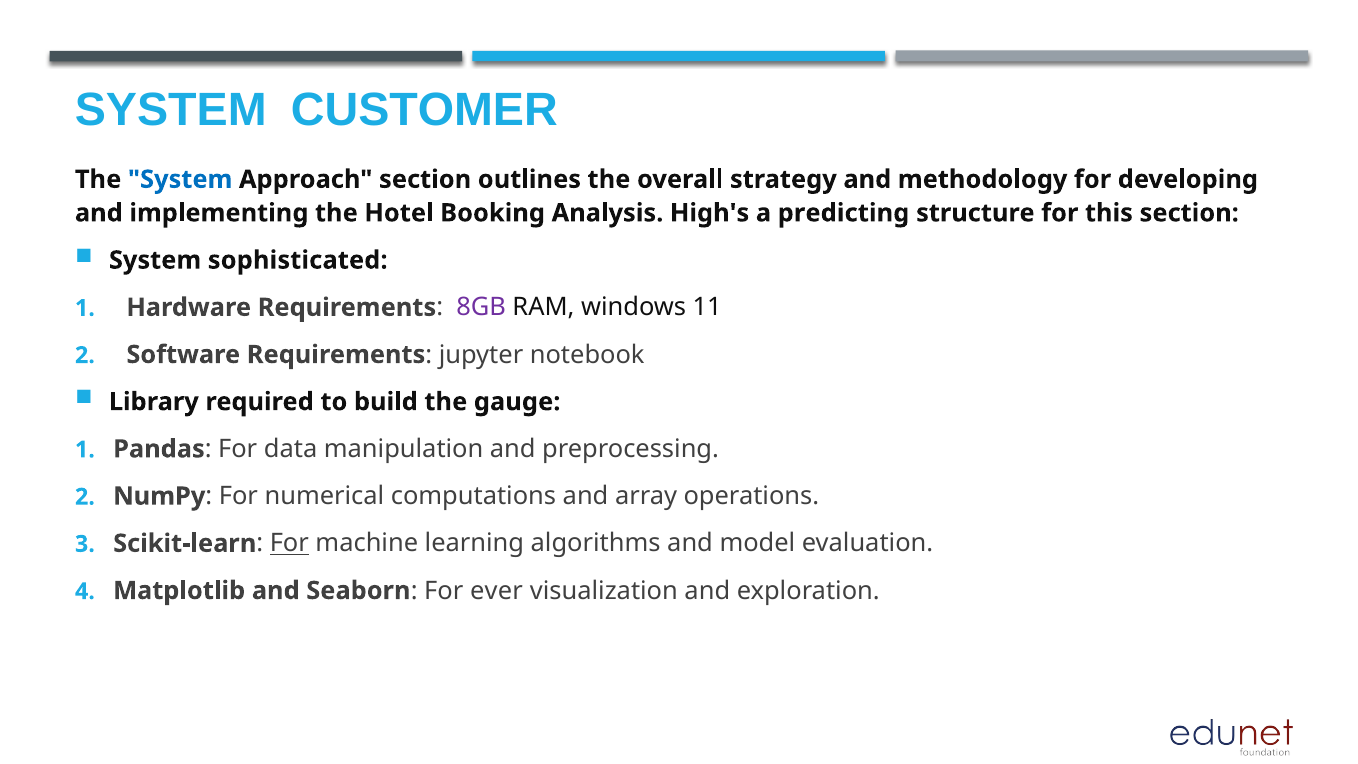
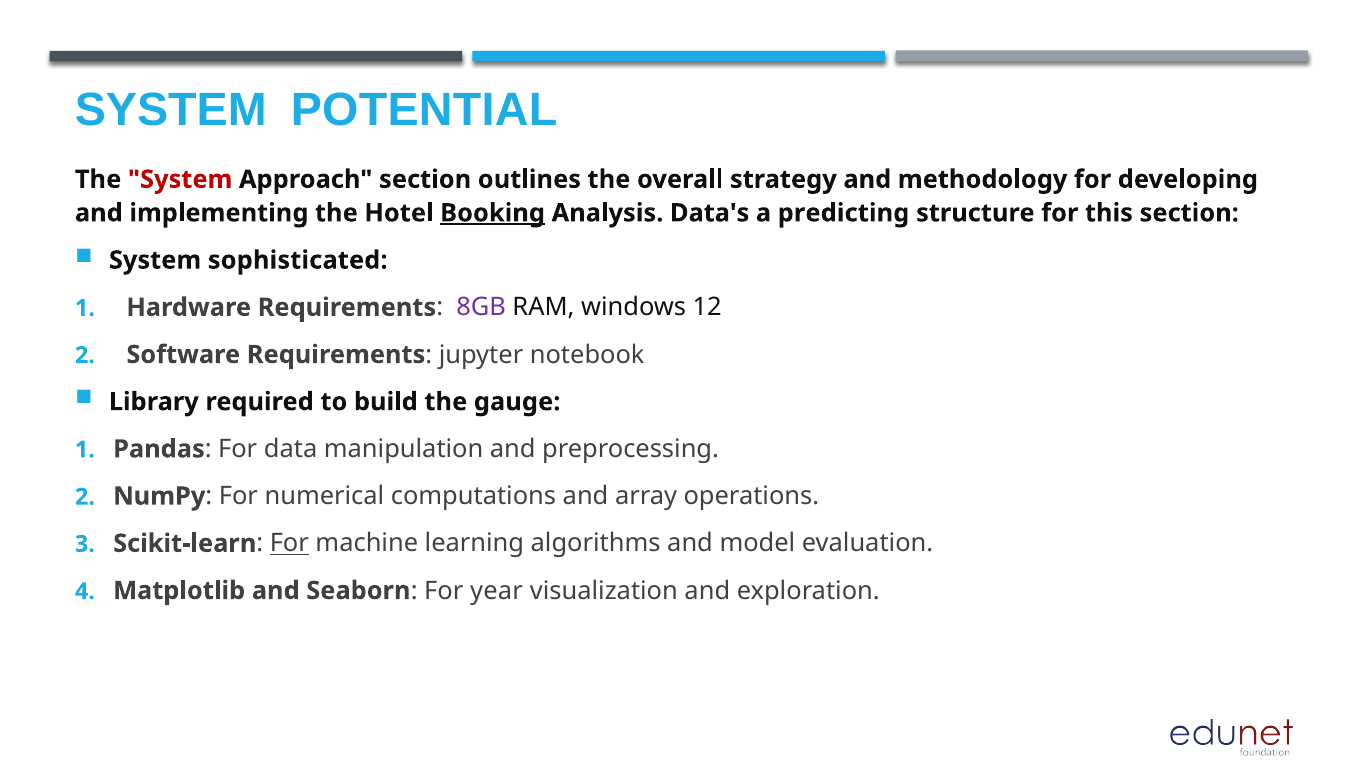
CUSTOMER: CUSTOMER -> POTENTIAL
System at (180, 179) colour: blue -> red
Booking underline: none -> present
High's: High's -> Data's
11: 11 -> 12
ever: ever -> year
